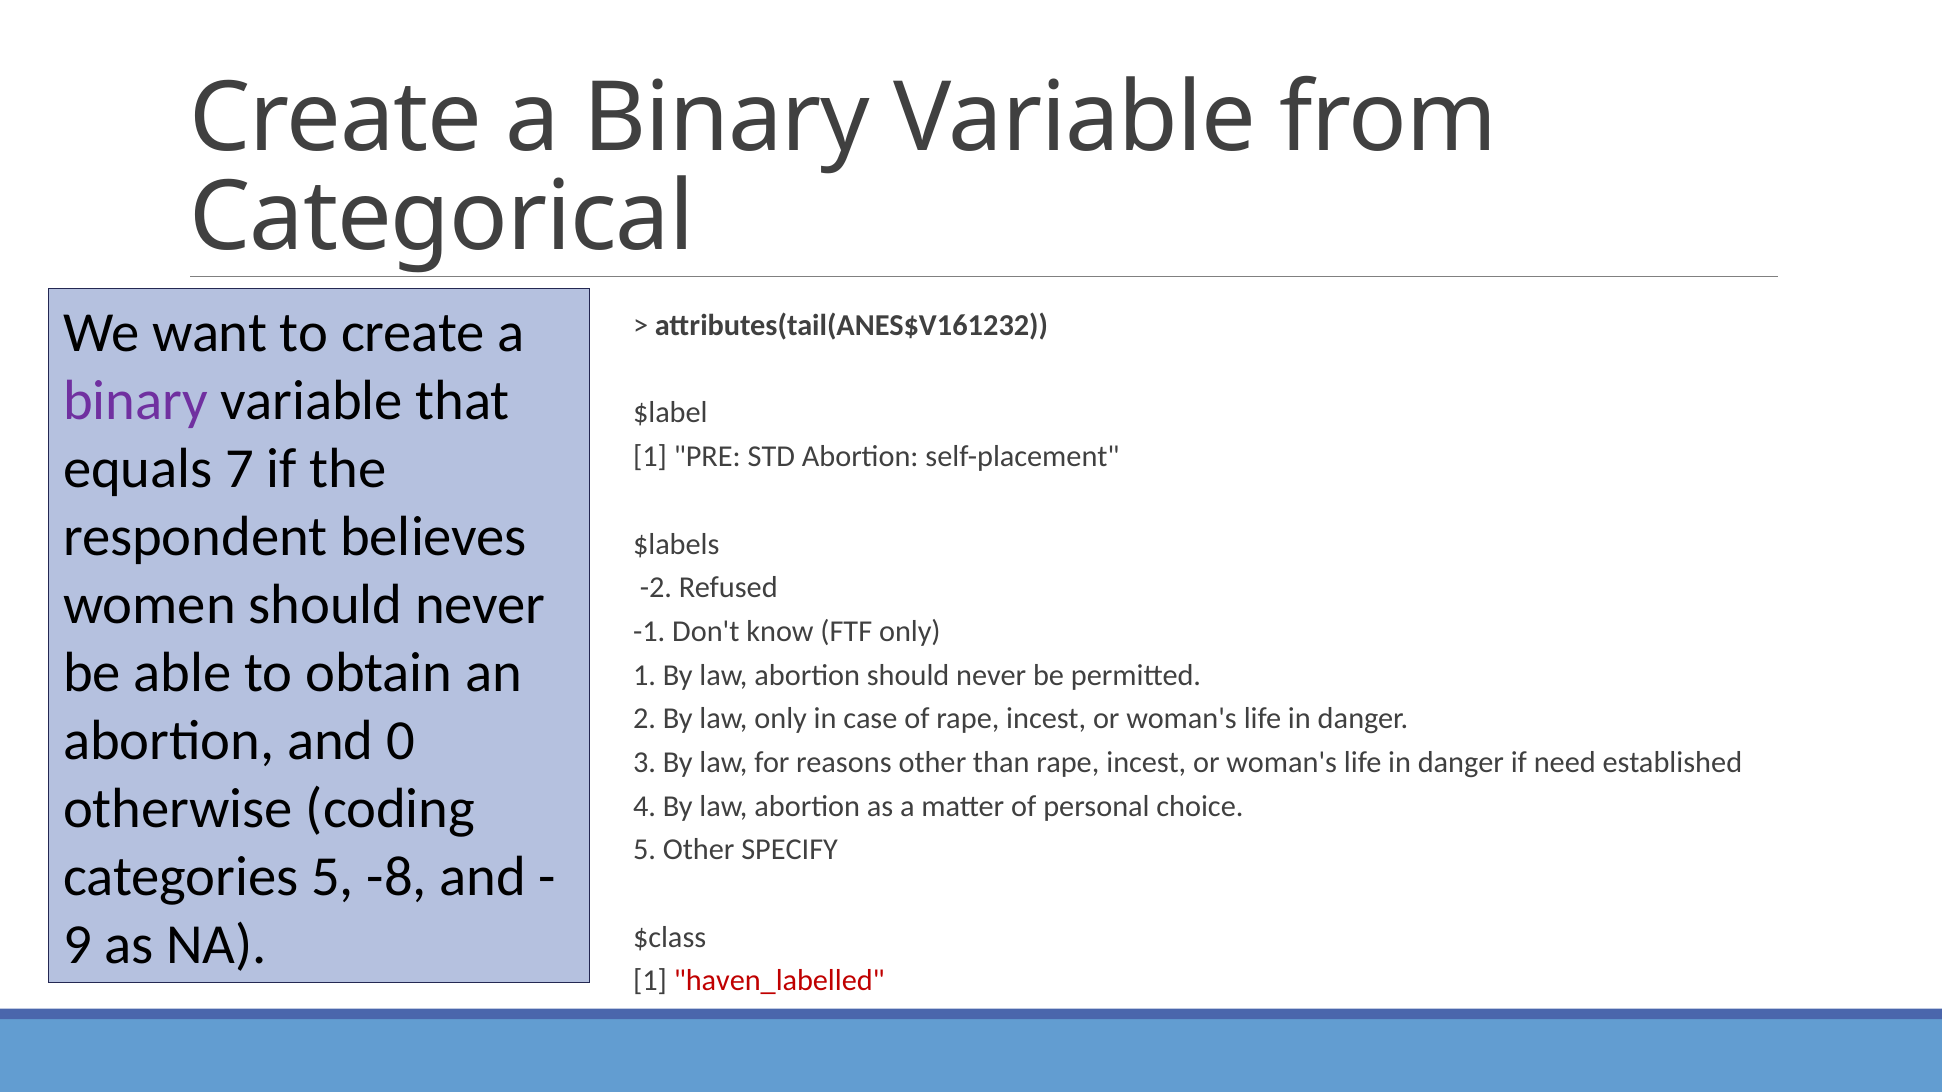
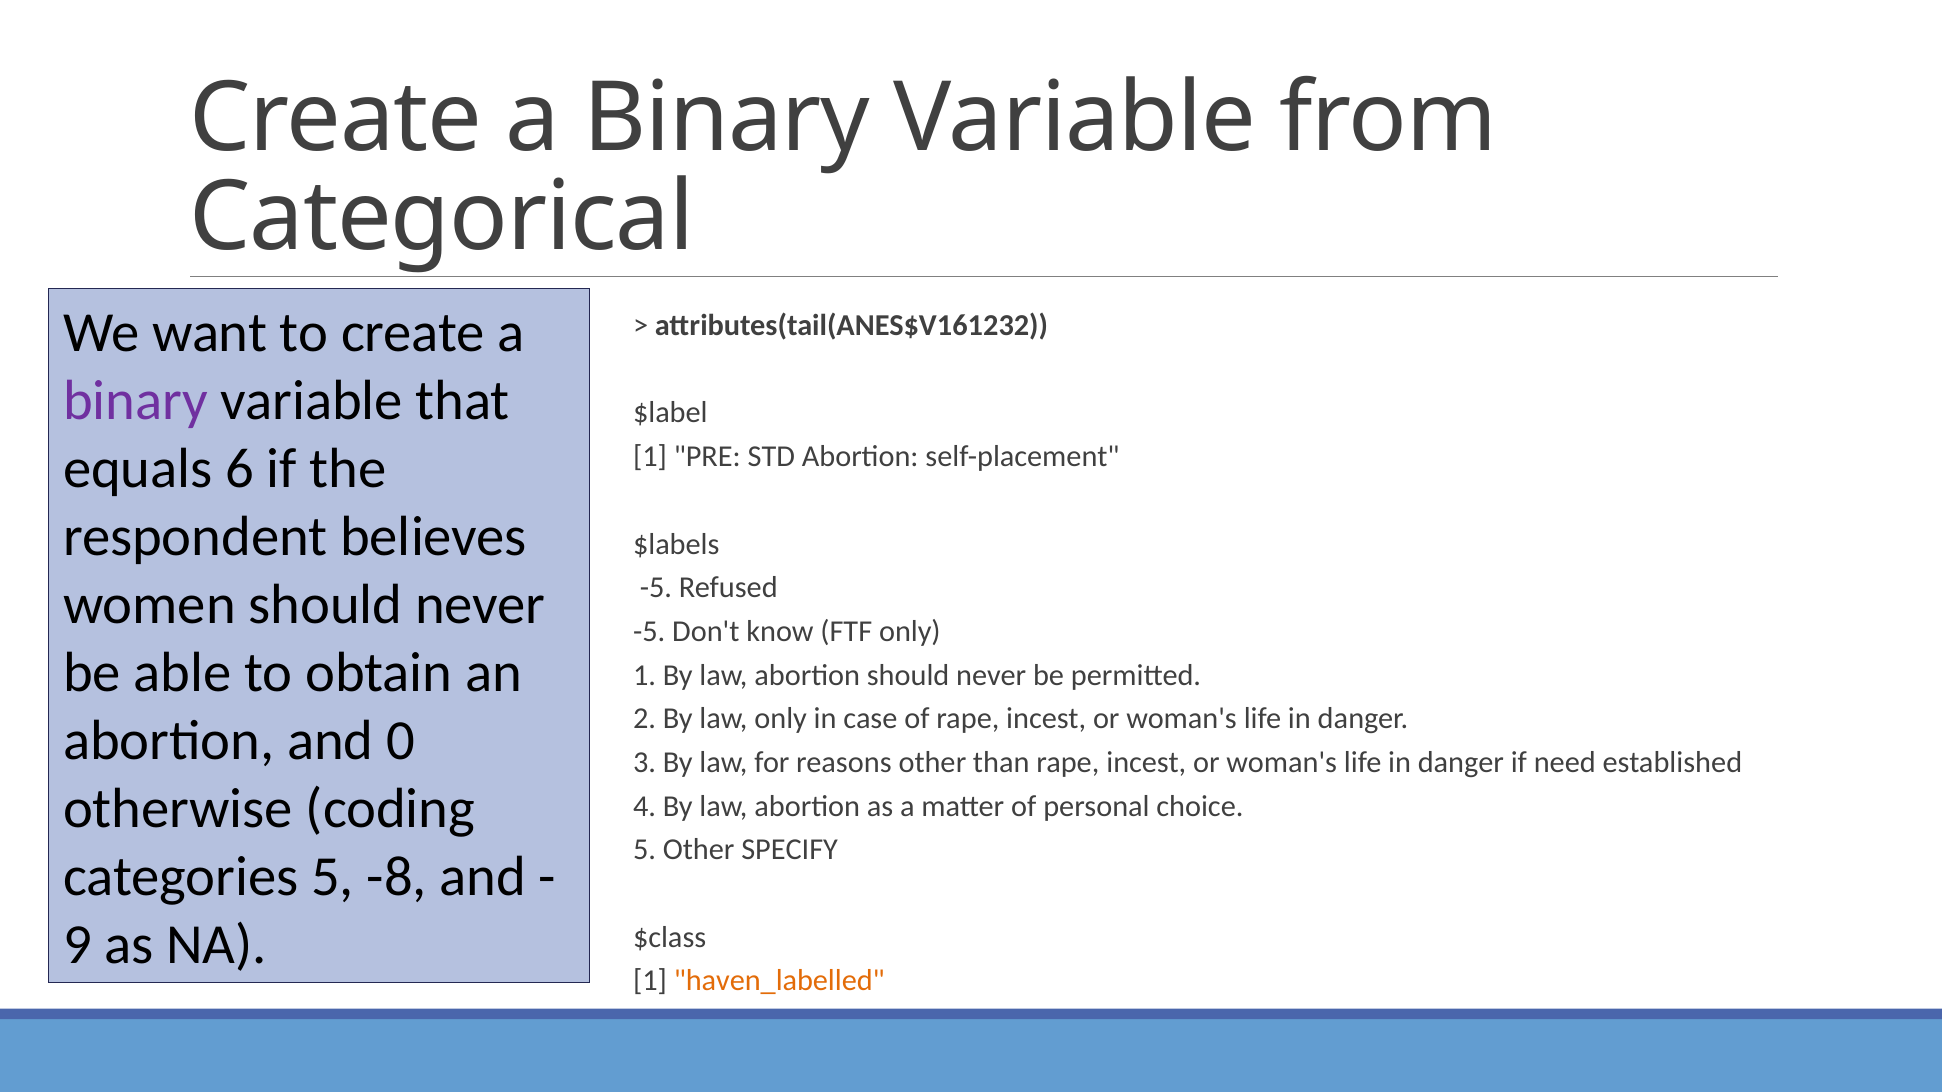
7: 7 -> 6
-2 at (656, 588): -2 -> -5
-1 at (649, 632): -1 -> -5
haven_labelled colour: red -> orange
